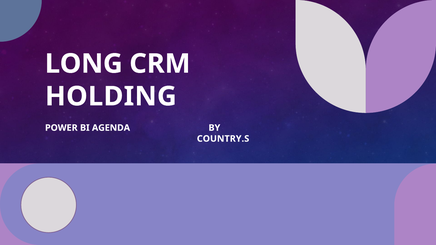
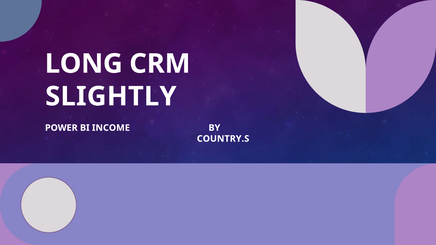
HOLDING: HOLDING -> SLIGHTLY
AGENDA: AGENDA -> INCOME
